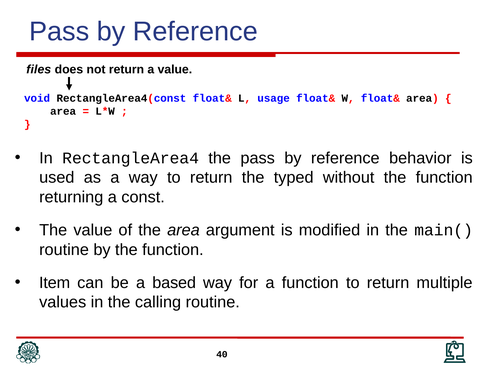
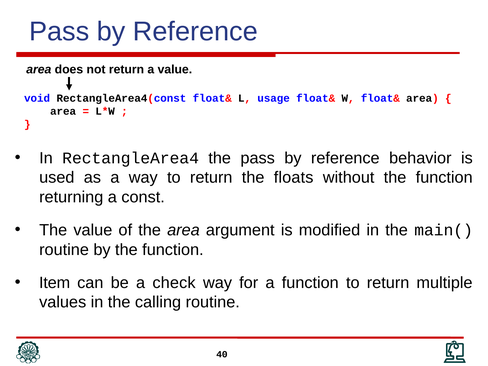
files at (39, 69): files -> area
typed: typed -> floats
based: based -> check
